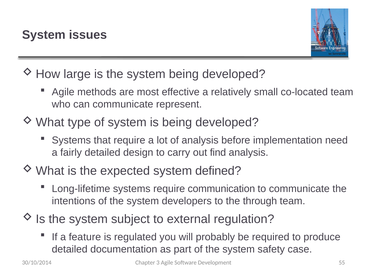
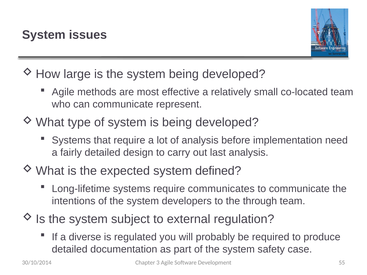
find: find -> last
communication: communication -> communicates
feature: feature -> diverse
